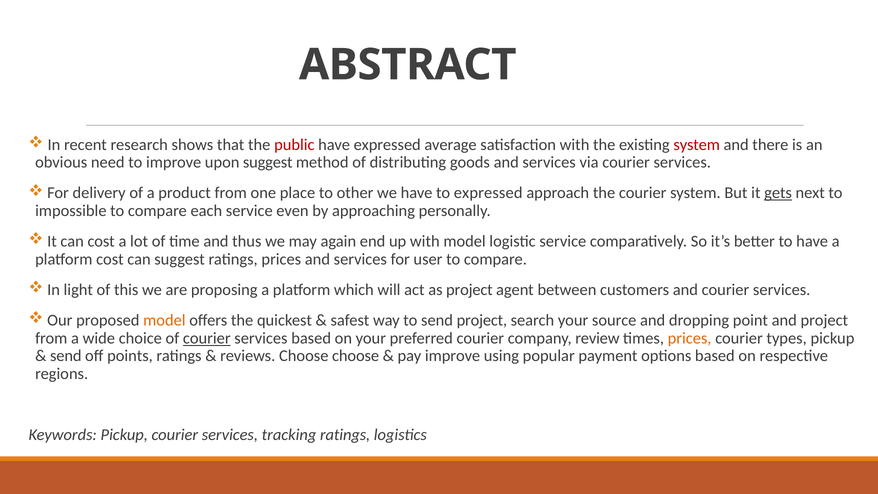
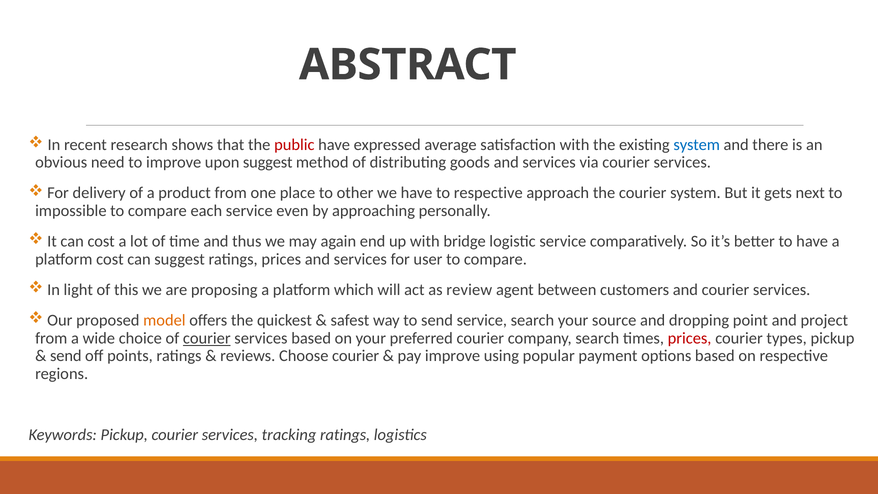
system at (697, 145) colour: red -> blue
to expressed: expressed -> respective
gets underline: present -> none
with model: model -> bridge
as project: project -> review
send project: project -> service
company review: review -> search
prices at (690, 338) colour: orange -> red
Choose choose: choose -> courier
